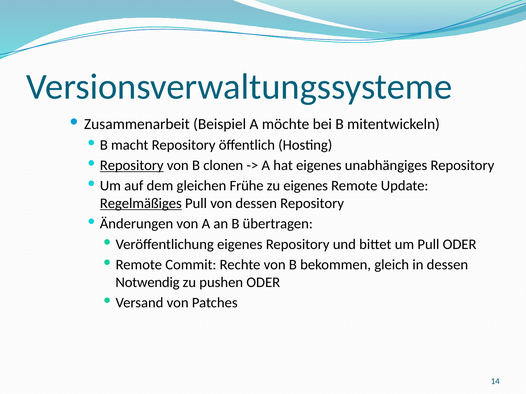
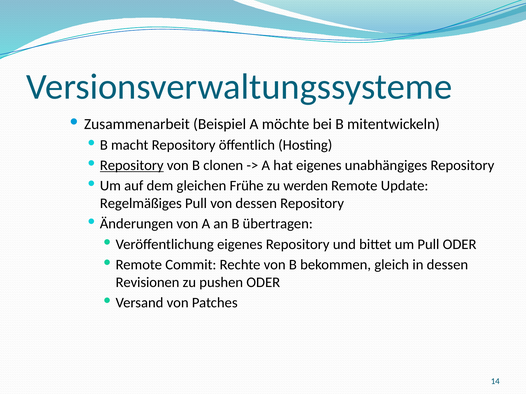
zu eigenes: eigenes -> werden
Regelmäßiges underline: present -> none
Notwendig: Notwendig -> Revisionen
